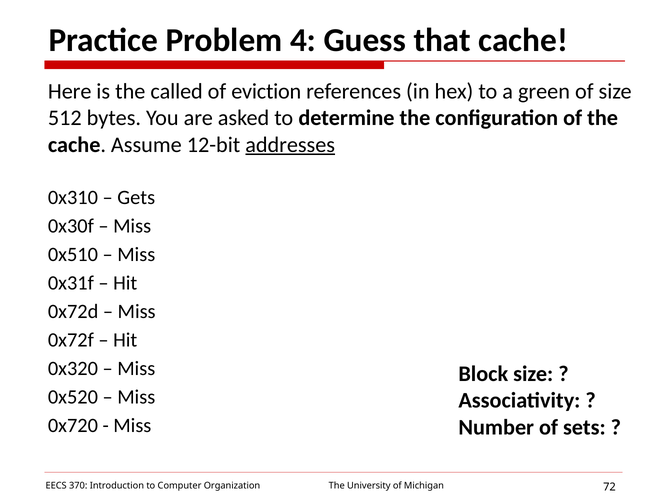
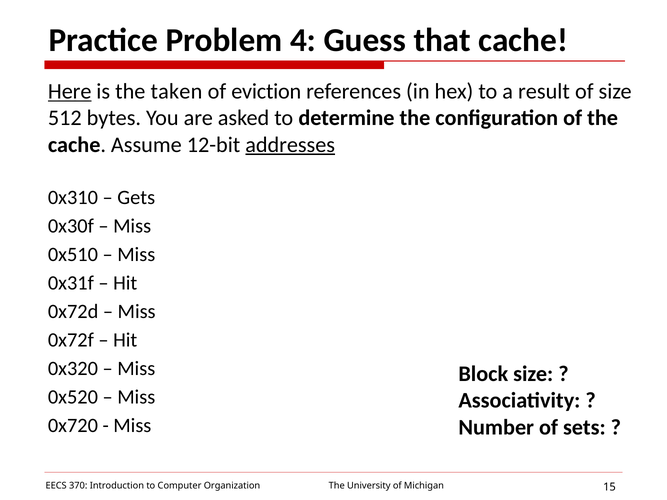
Here underline: none -> present
called: called -> taken
green: green -> result
72: 72 -> 15
